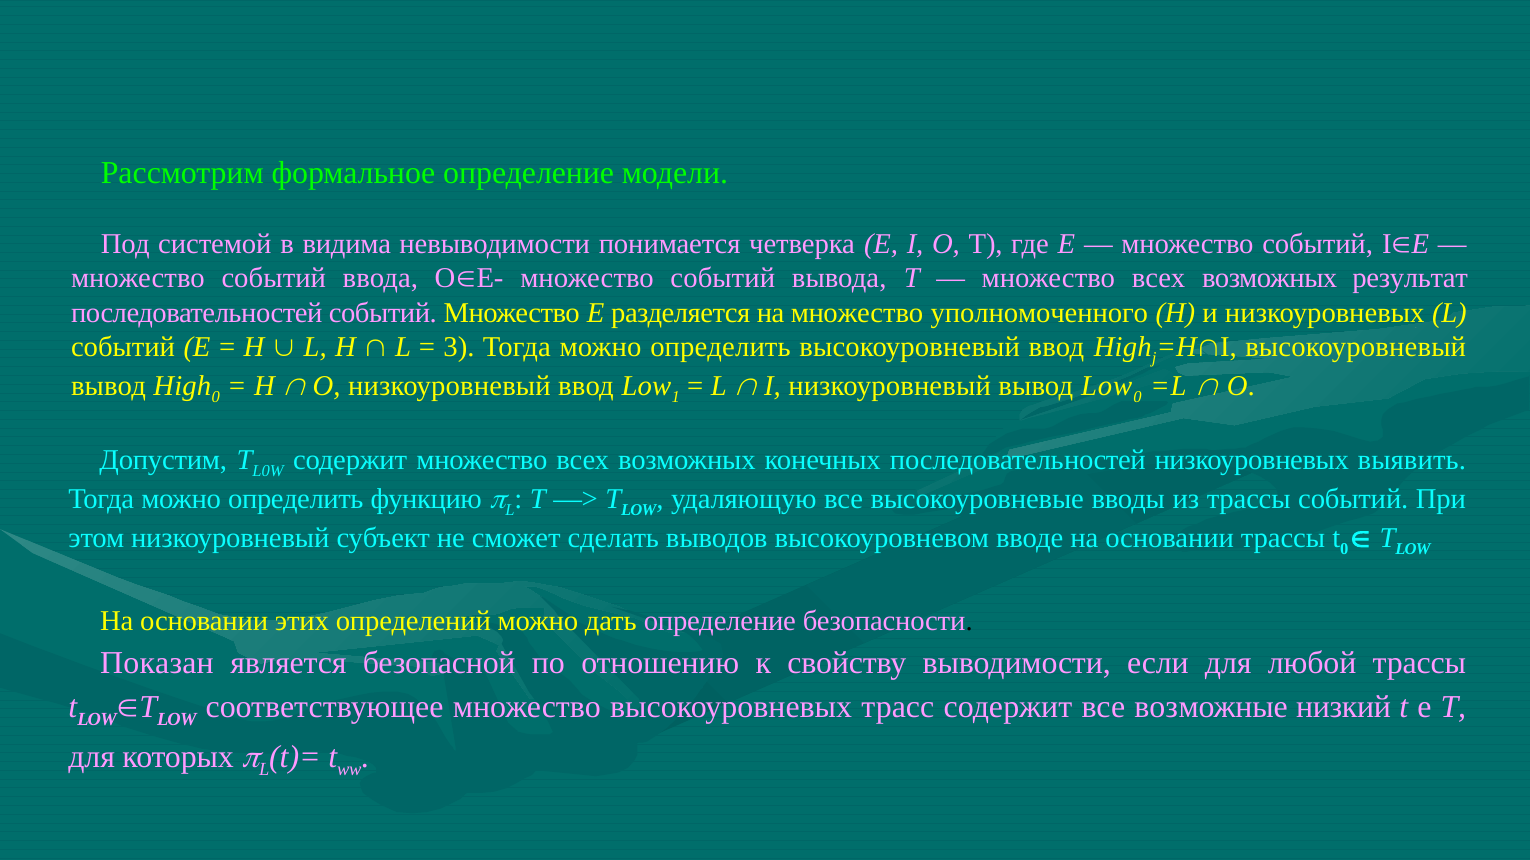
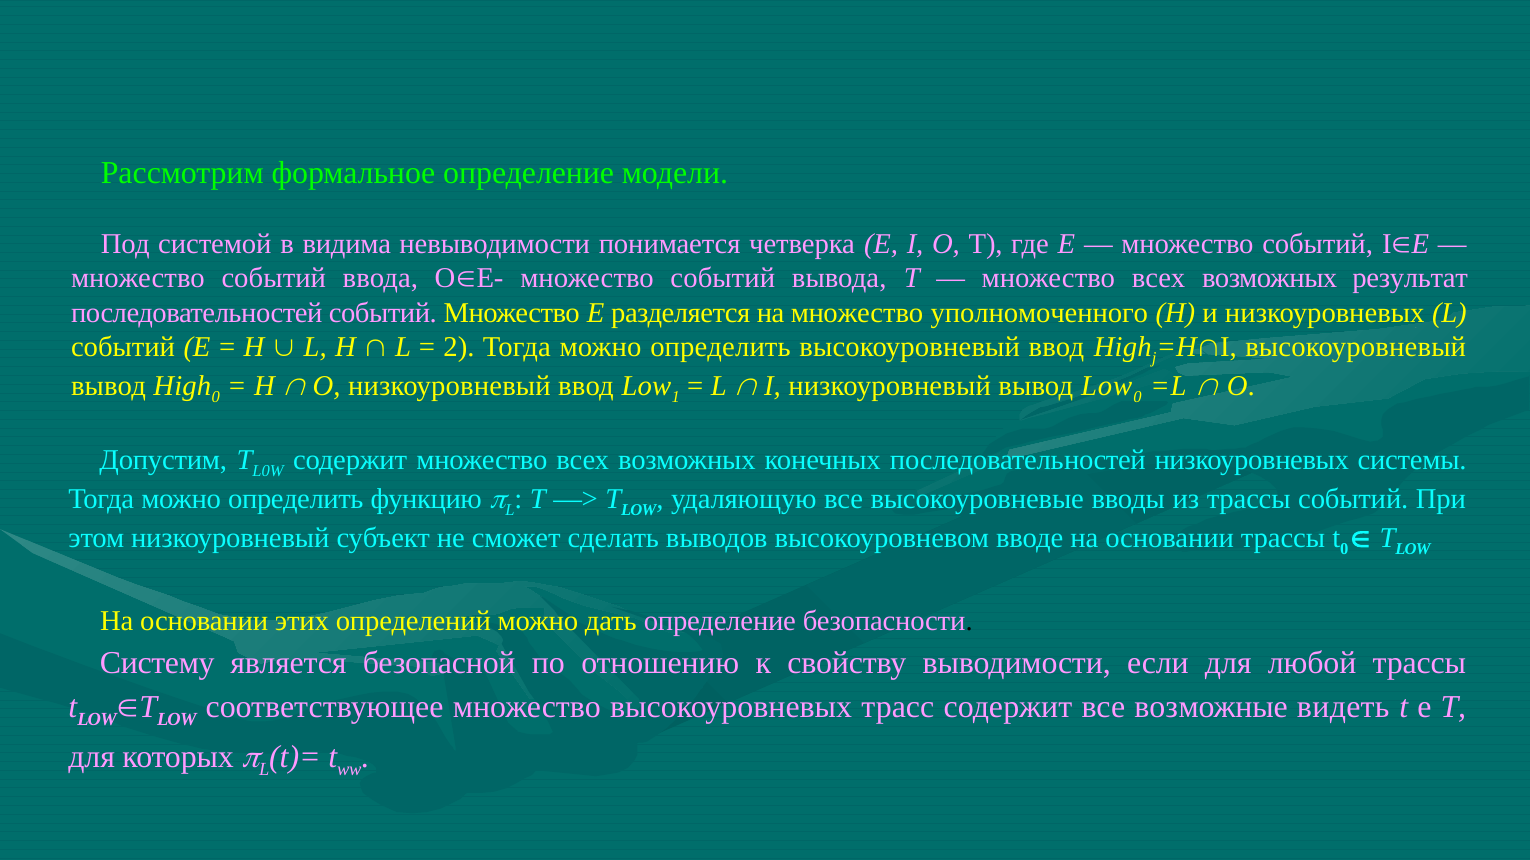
3: 3 -> 2
выявить: выявить -> системы
Показан: Показан -> Систему
низкий: низкий -> видеть
